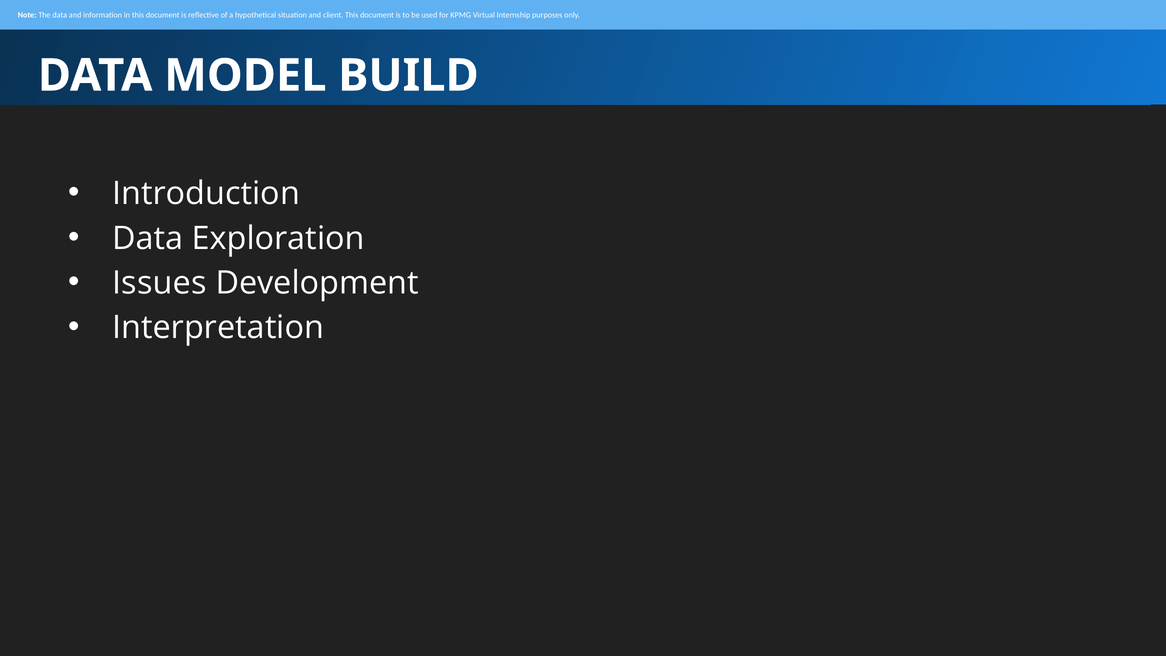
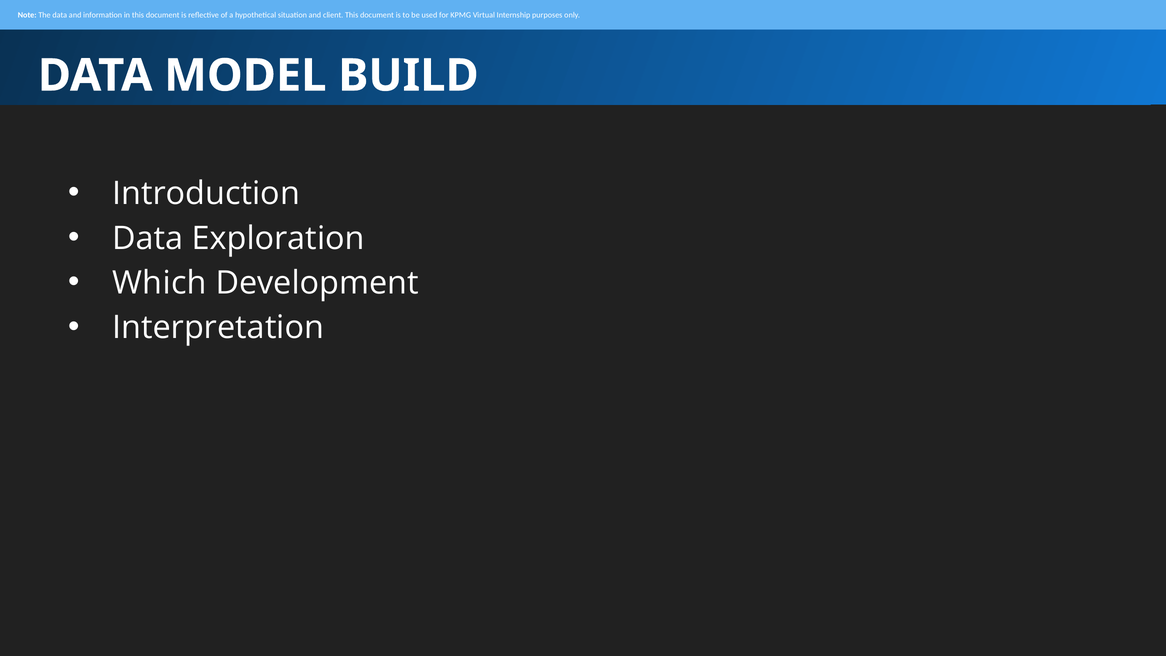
Issues: Issues -> Which
